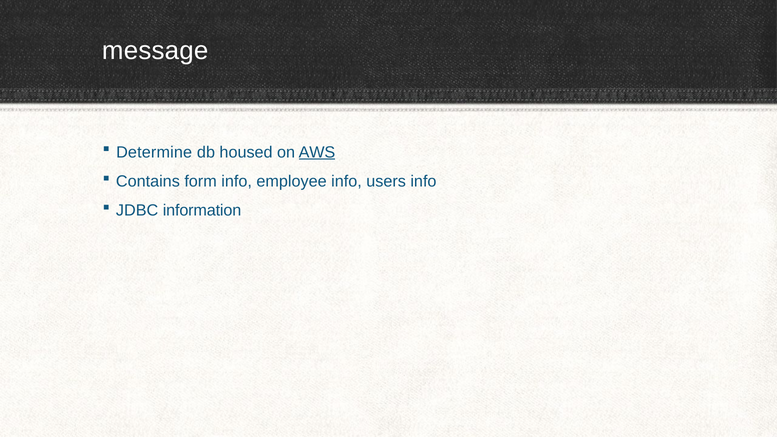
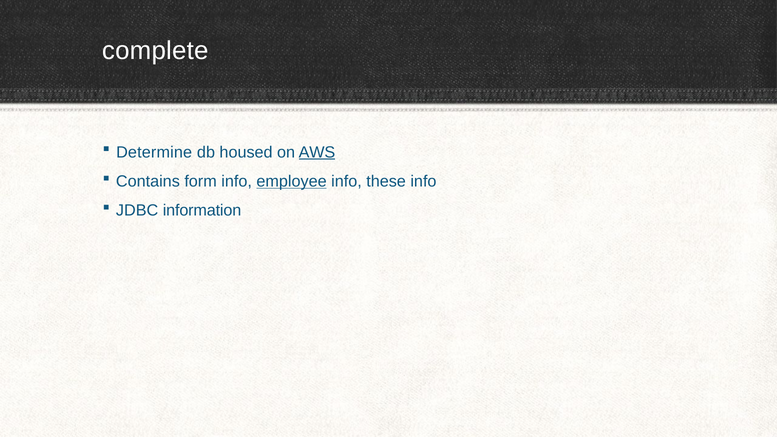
message: message -> complete
employee underline: none -> present
users: users -> these
